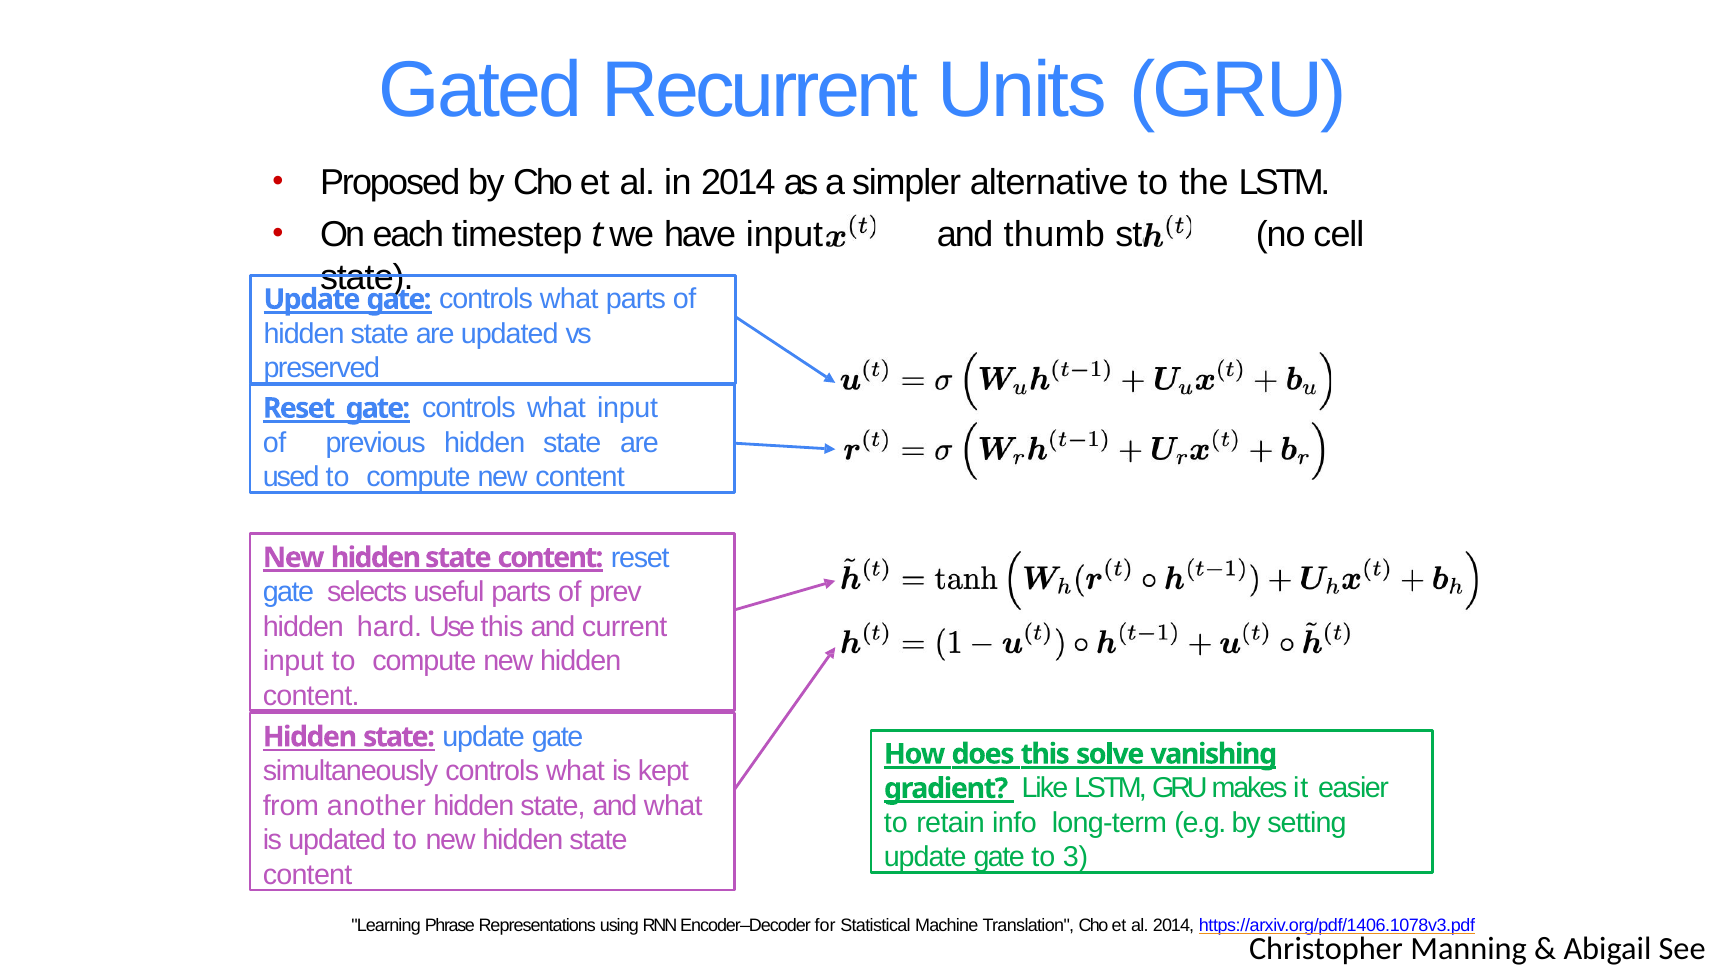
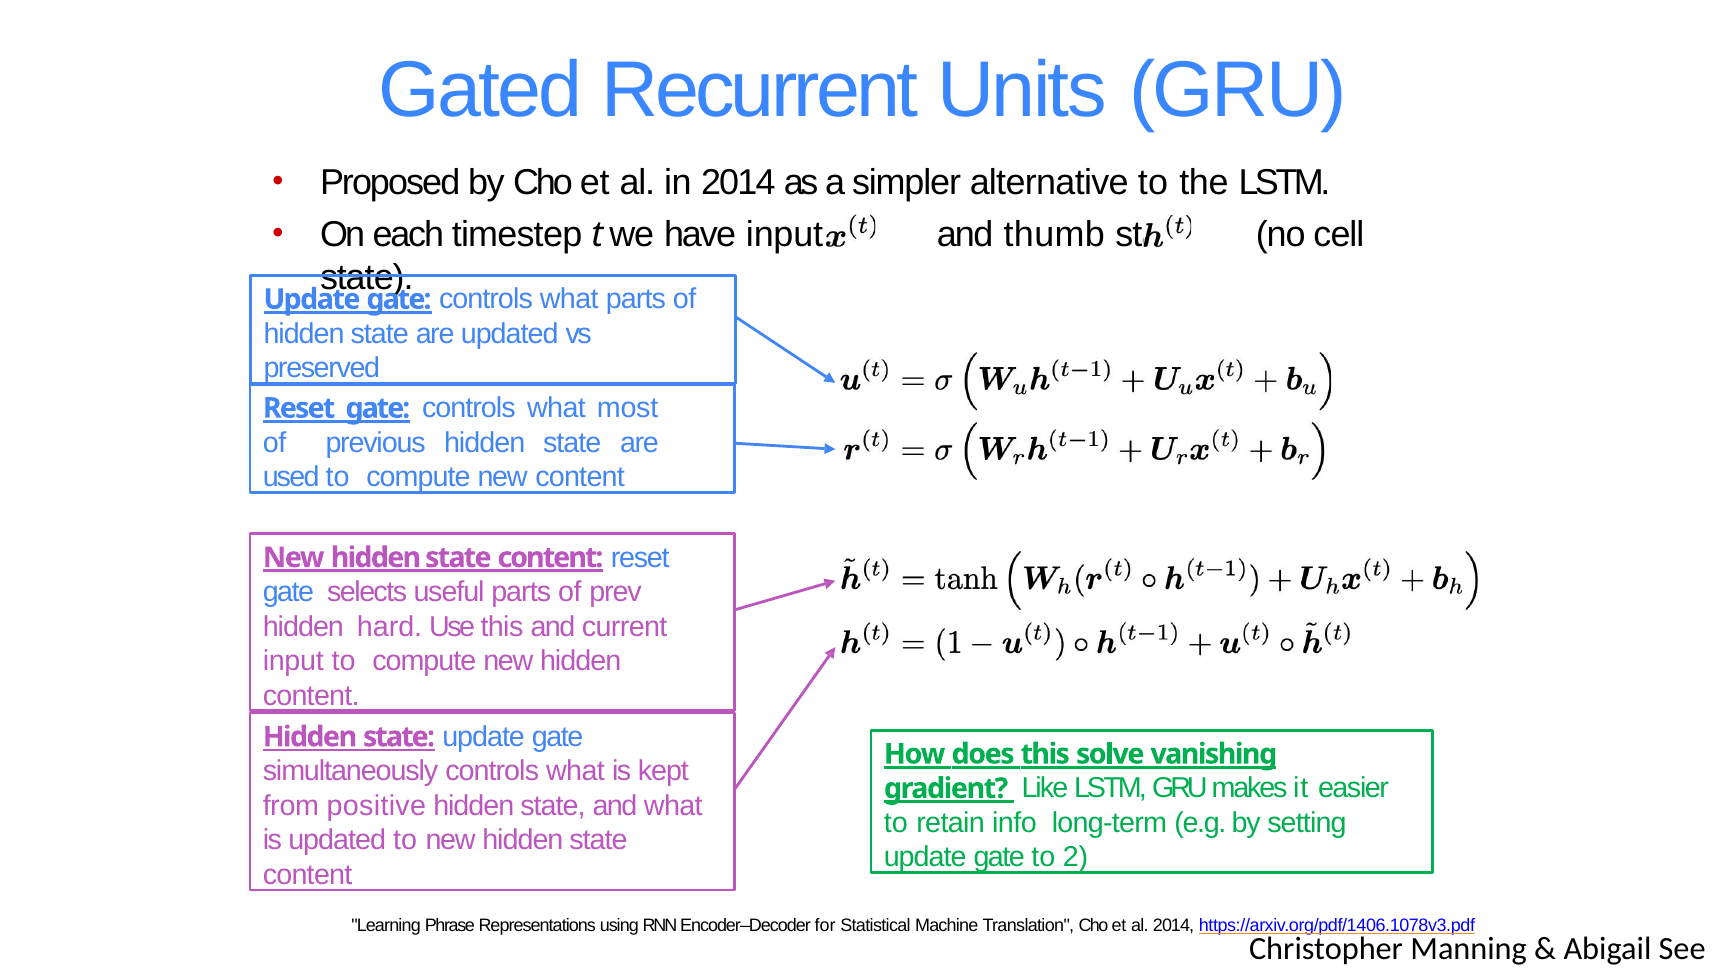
what input: input -> most
another: another -> positive
3: 3 -> 2
